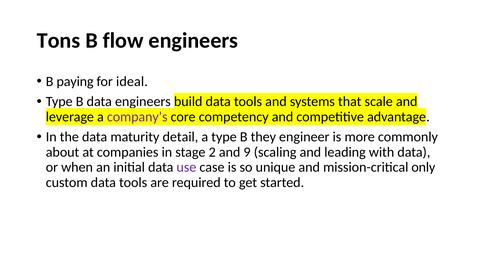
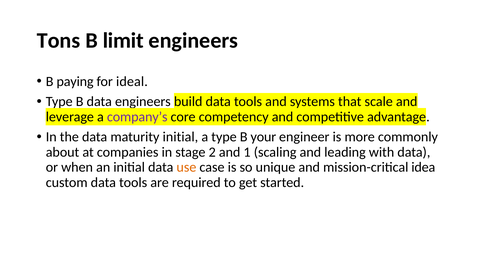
flow: flow -> limit
maturity detail: detail -> initial
they: they -> your
9: 9 -> 1
use colour: purple -> orange
only: only -> idea
